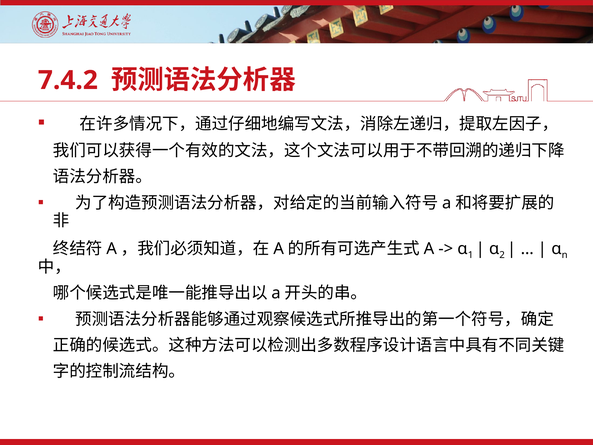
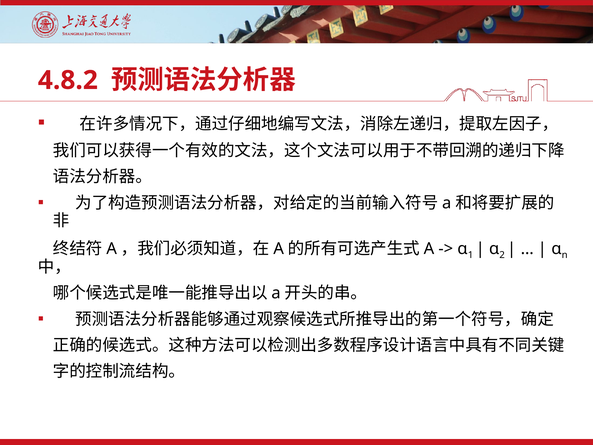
7.4.2: 7.4.2 -> 4.8.2
